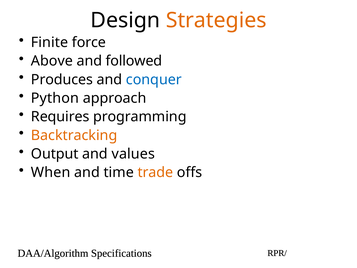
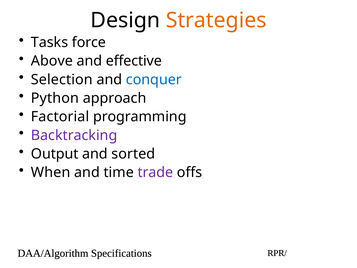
Finite: Finite -> Tasks
followed: followed -> effective
Produces: Produces -> Selection
Requires: Requires -> Factorial
Backtracking colour: orange -> purple
values: values -> sorted
trade colour: orange -> purple
